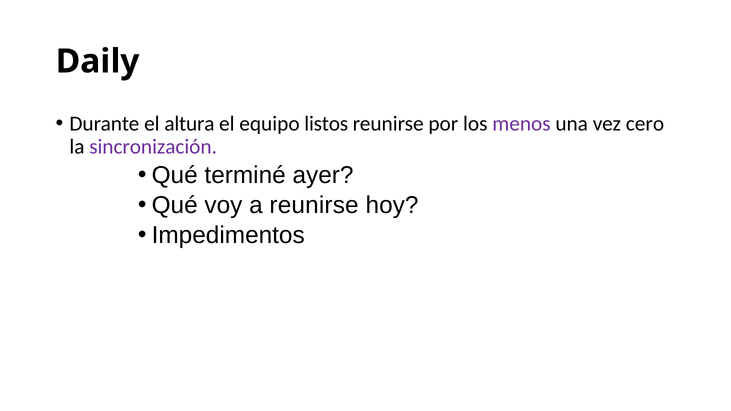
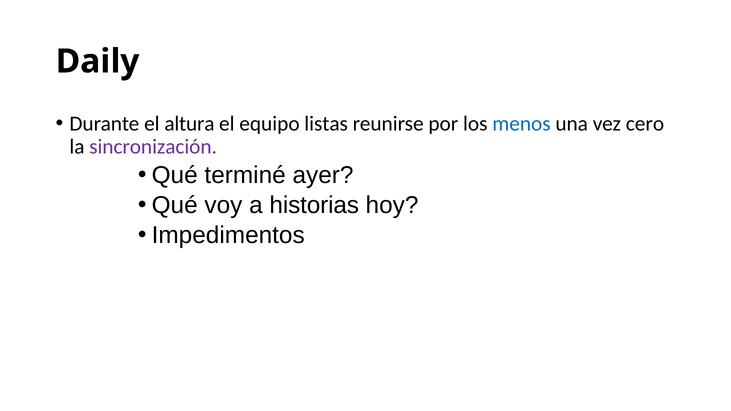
listos: listos -> listas
menos colour: purple -> blue
a reunirse: reunirse -> historias
